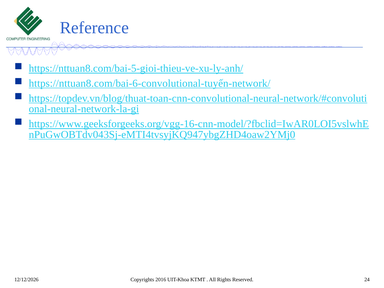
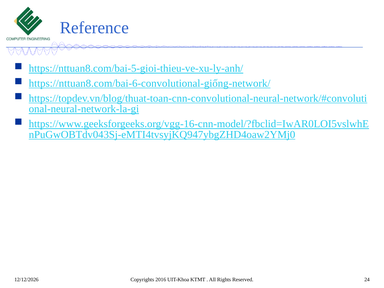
https://nttuan8.com/bai-6-convolutional-tuyến-network/: https://nttuan8.com/bai-6-convolutional-tuyến-network/ -> https://nttuan8.com/bai-6-convolutional-giống-network/
